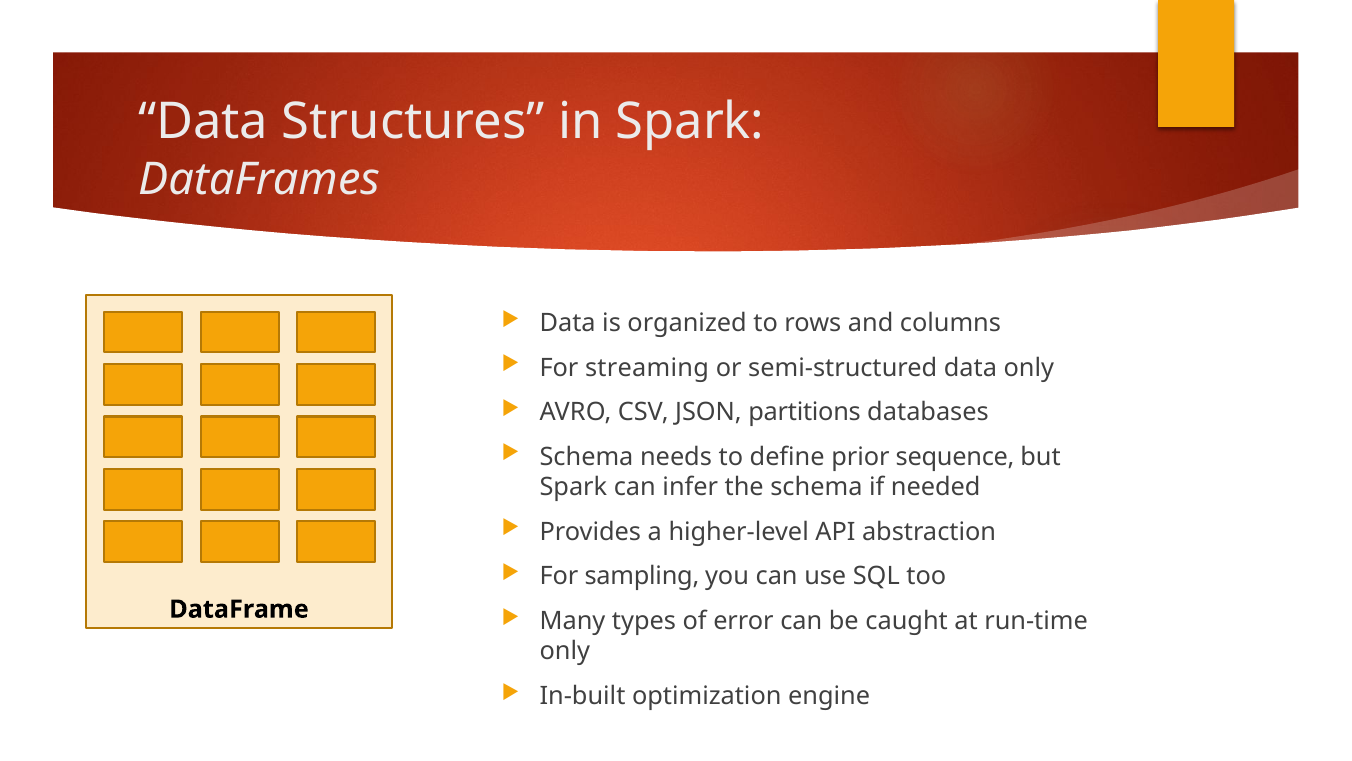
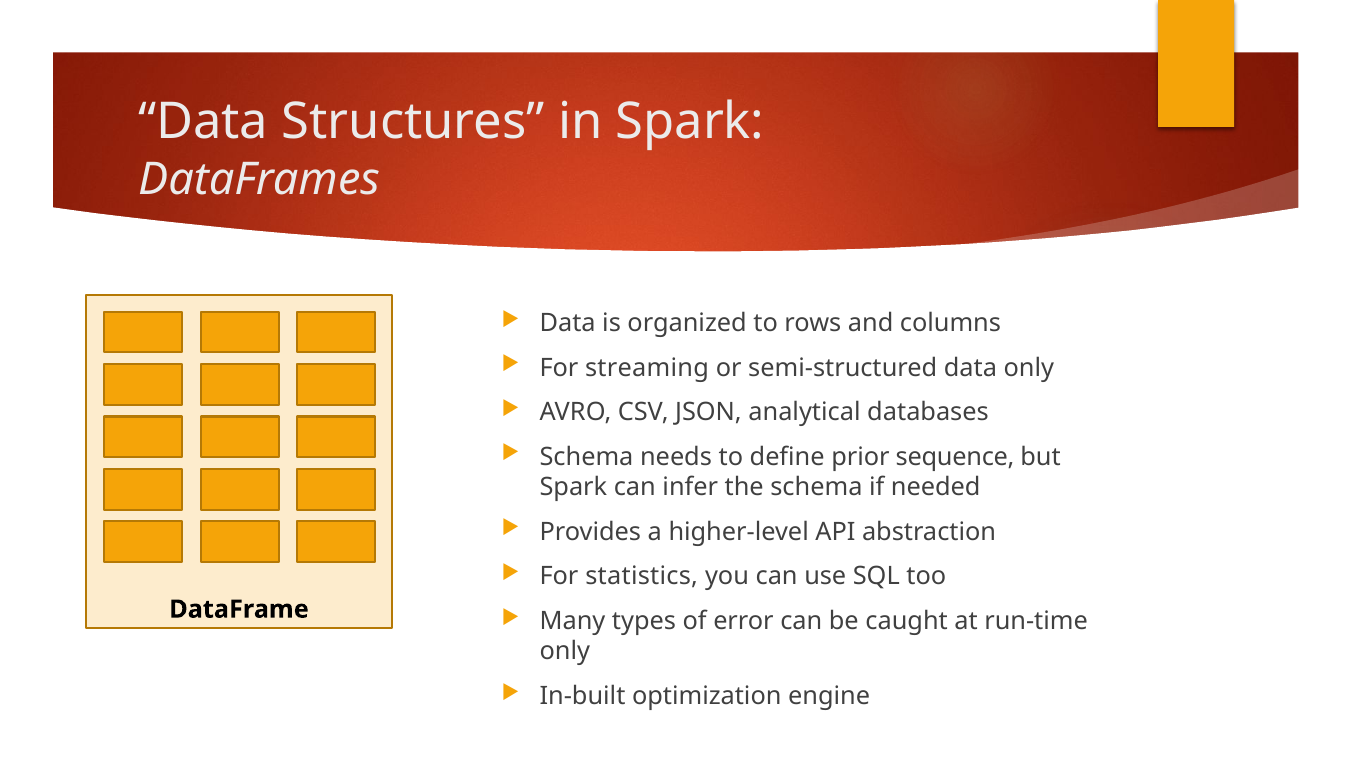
partitions: partitions -> analytical
sampling: sampling -> statistics
